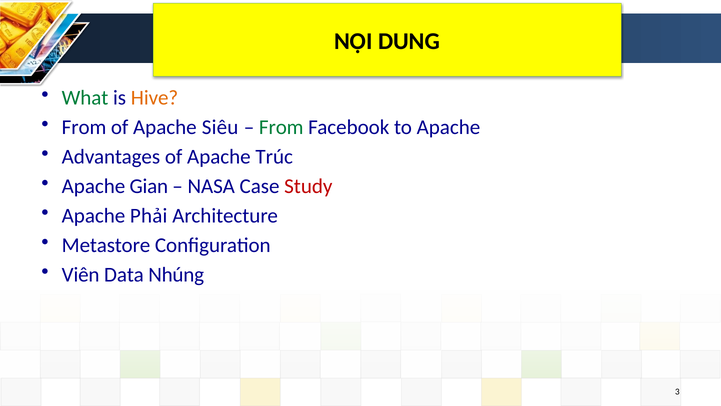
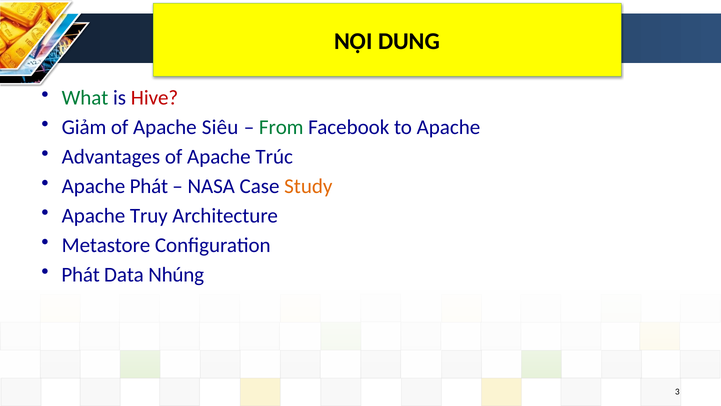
Hive colour: orange -> red
From at (84, 127): From -> Giảm
Apache Gian: Gian -> Phát
Study colour: red -> orange
Phải: Phải -> Truy
Viên at (81, 275): Viên -> Phát
